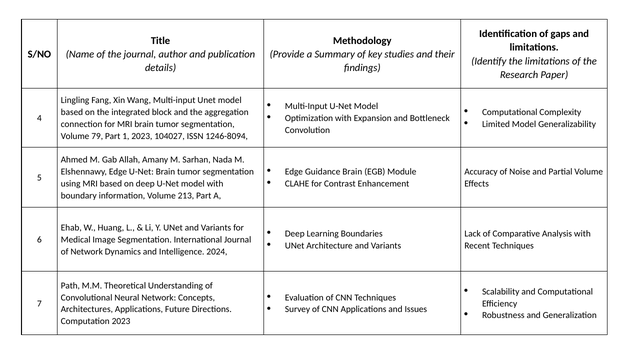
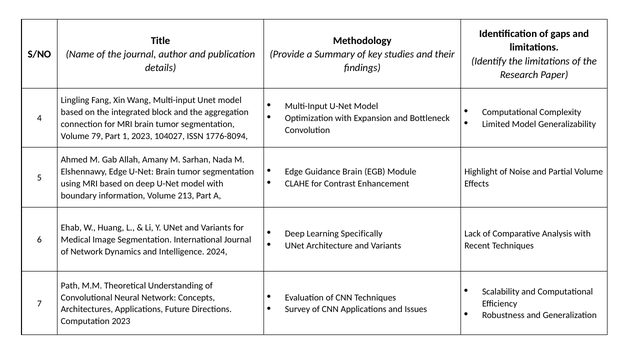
1246-8094: 1246-8094 -> 1776-8094
Accuracy: Accuracy -> Highlight
Boundaries: Boundaries -> Specifically
